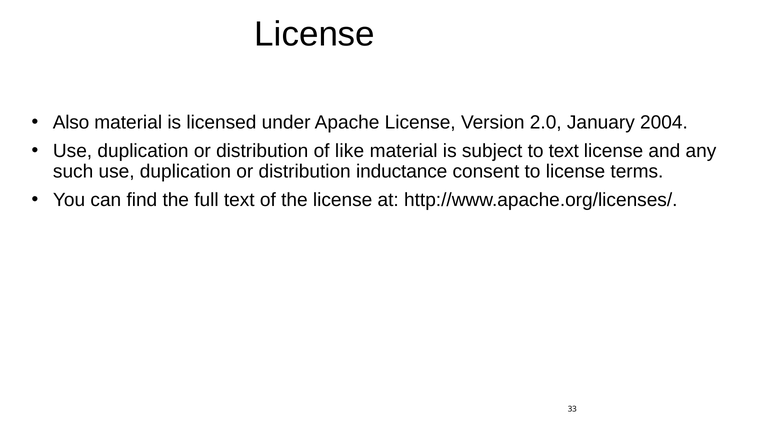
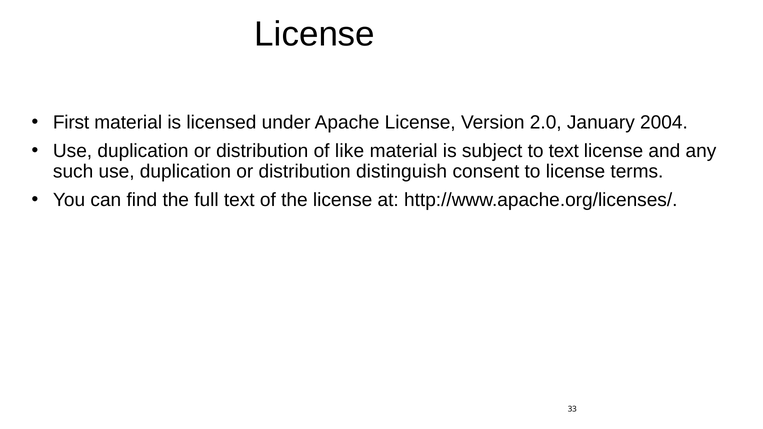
Also: Also -> First
inductance: inductance -> distinguish
